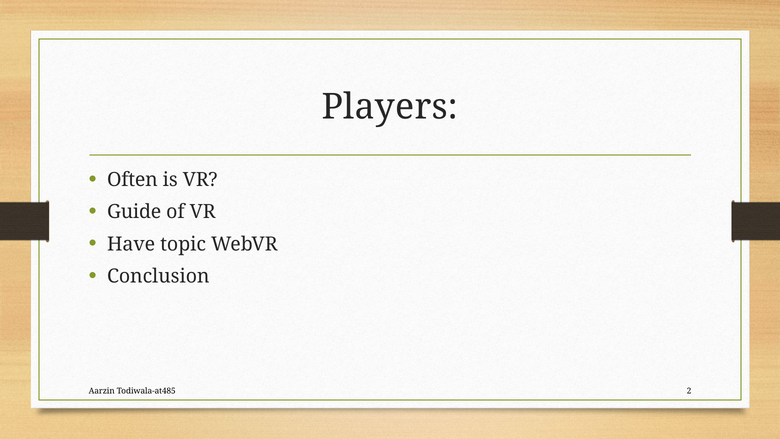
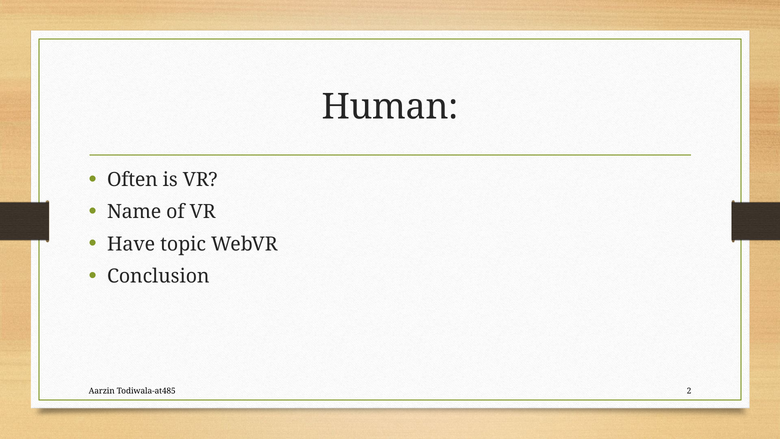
Players: Players -> Human
Guide: Guide -> Name
